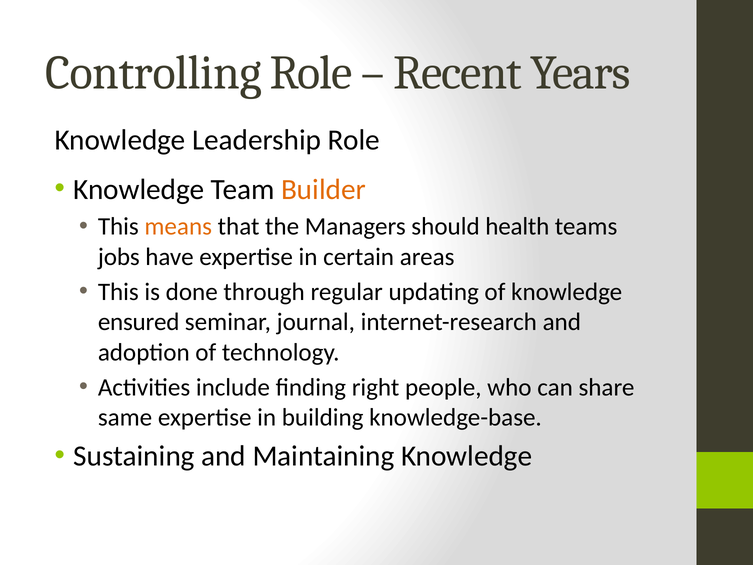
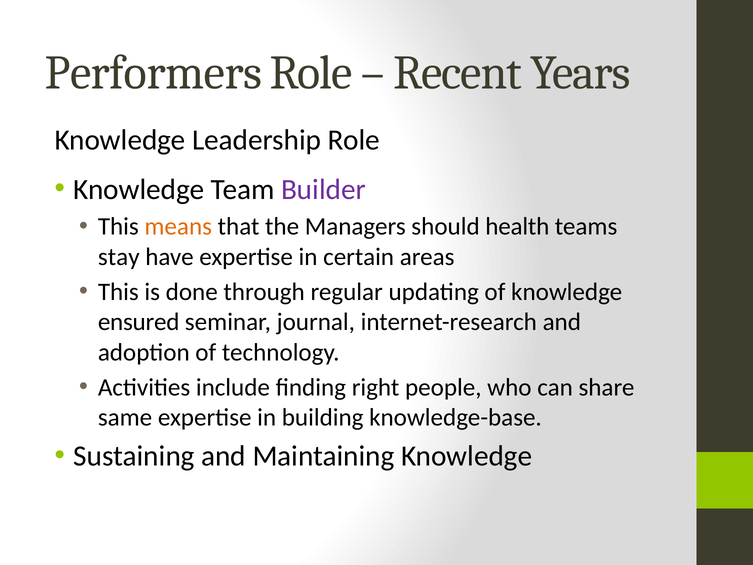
Controlling: Controlling -> Performers
Builder colour: orange -> purple
jobs: jobs -> stay
